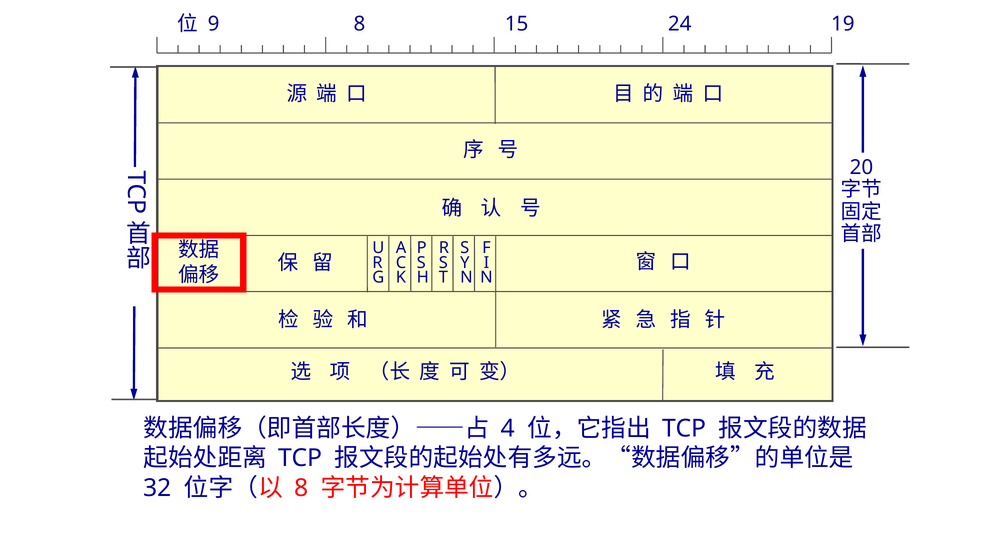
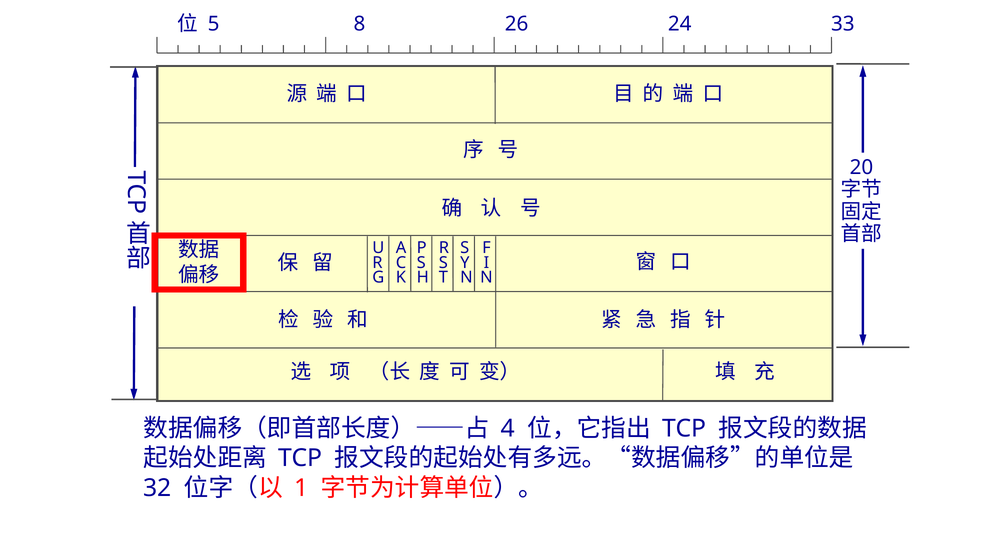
9: 9 -> 5
15: 15 -> 26
19: 19 -> 33
8 at (301, 488): 8 -> 1
